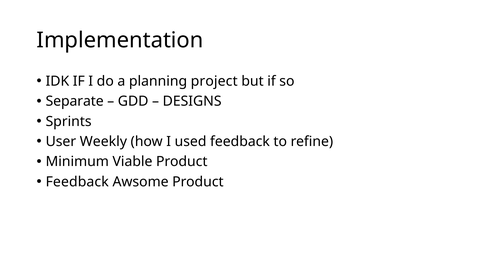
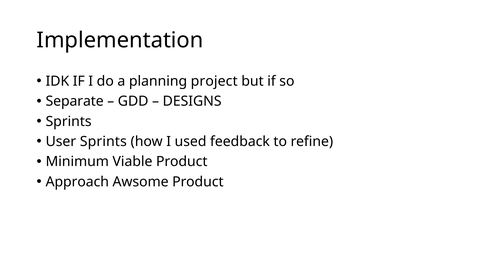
User Weekly: Weekly -> Sprints
Feedback at (77, 182): Feedback -> Approach
